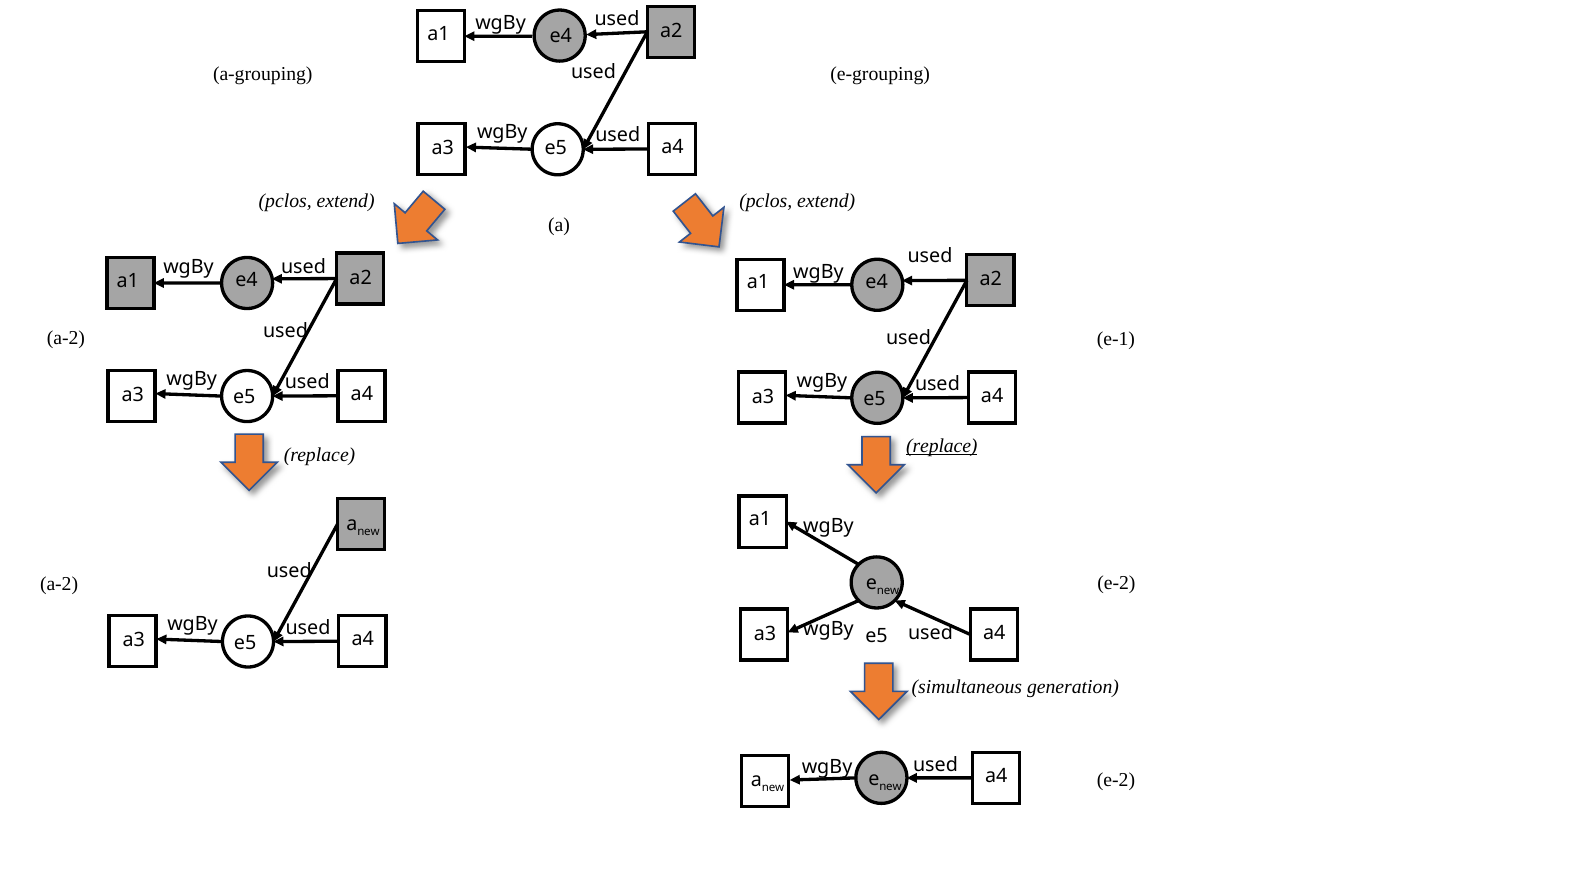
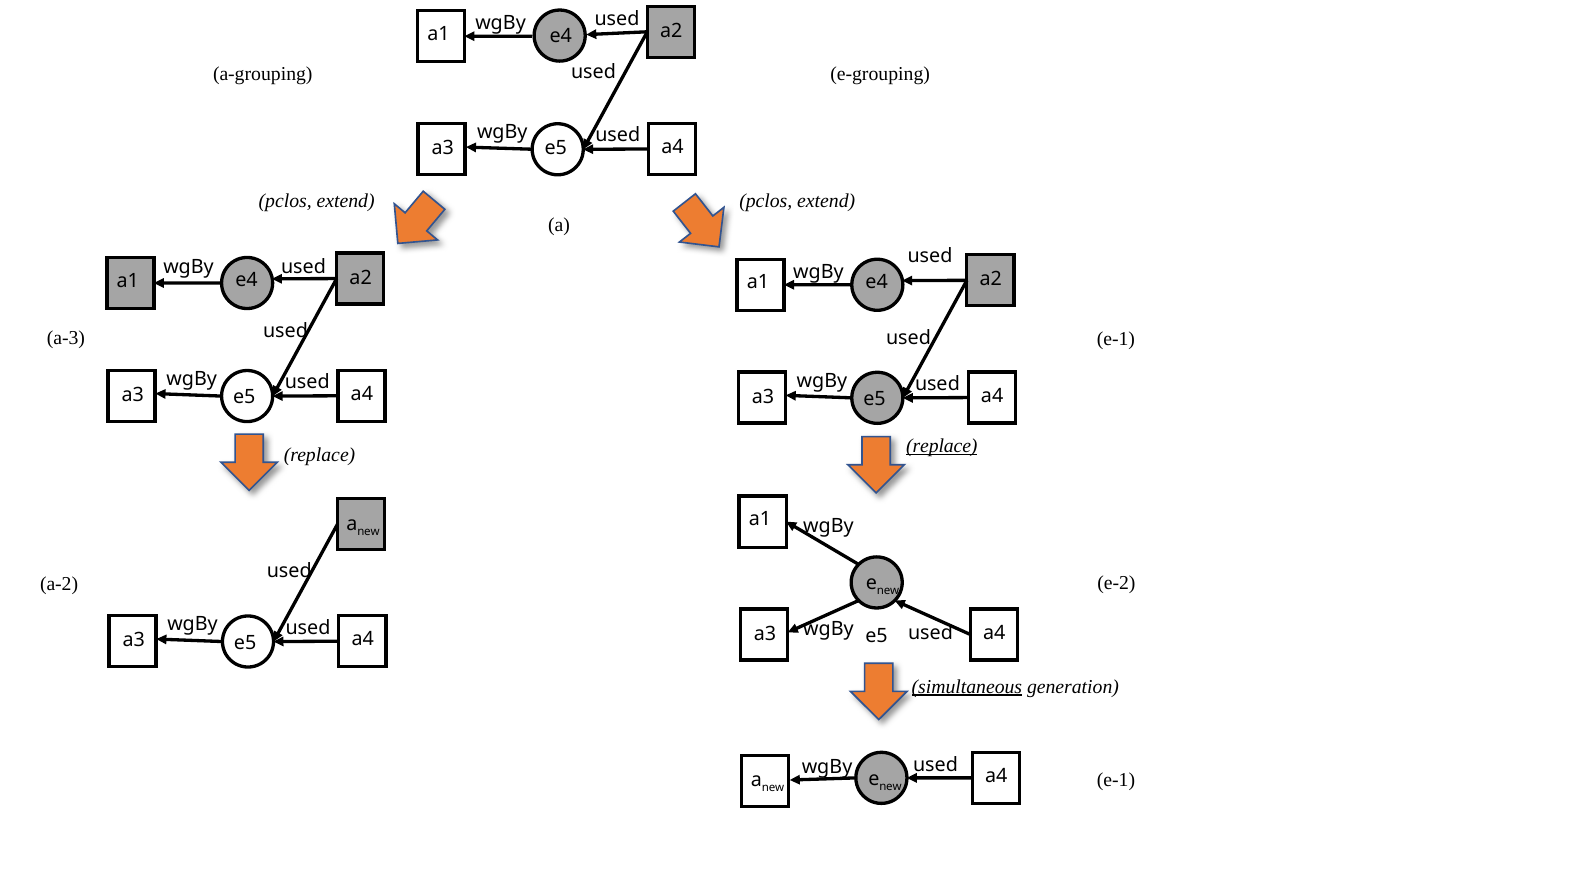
a-2 at (66, 339): a-2 -> a-3
simultaneous underline: none -> present
e-2 at (1116, 781): e-2 -> e-1
